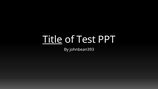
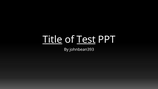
Test underline: none -> present
